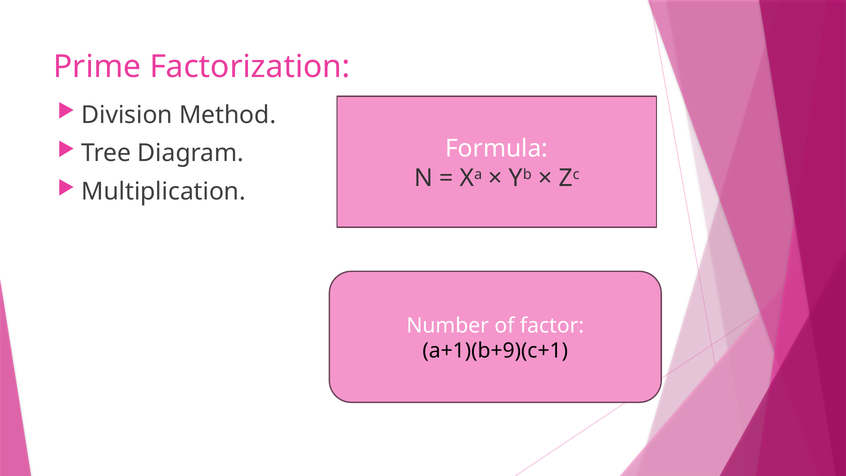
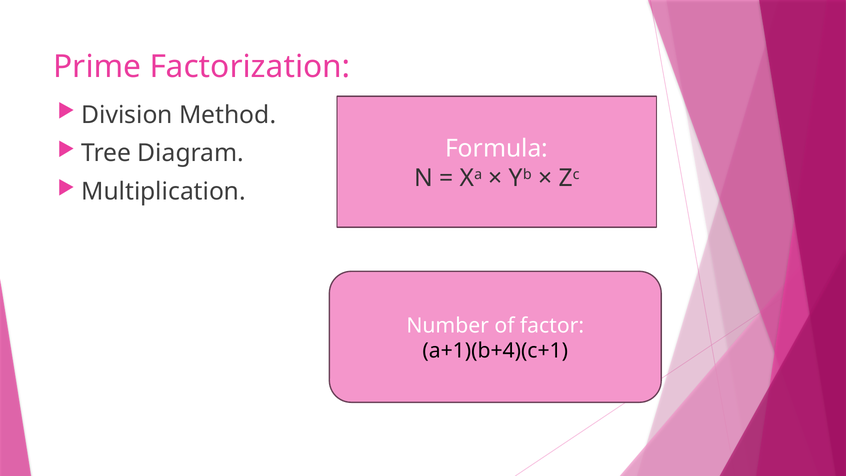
a+1)(b+9)(c+1: a+1)(b+9)(c+1 -> a+1)(b+4)(c+1
